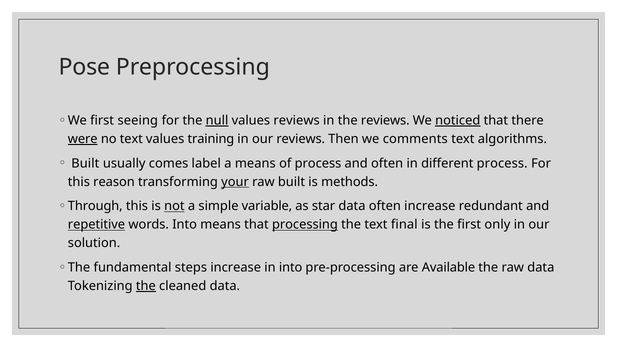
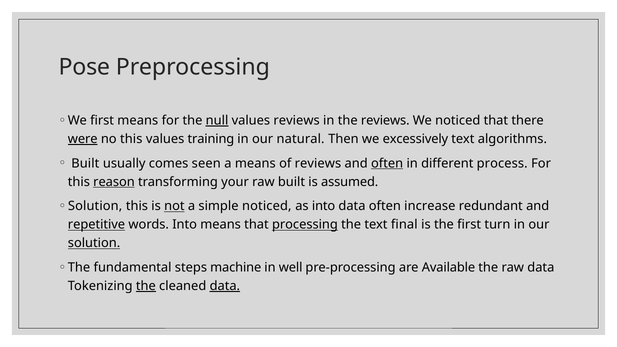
first seeing: seeing -> means
noticed at (458, 120) underline: present -> none
no text: text -> this
our reviews: reviews -> natural
comments: comments -> excessively
label: label -> seen
of process: process -> reviews
often at (387, 163) underline: none -> present
reason underline: none -> present
your underline: present -> none
methods: methods -> assumed
Through at (95, 206): Through -> Solution
simple variable: variable -> noticed
as star: star -> into
only: only -> turn
solution at (94, 243) underline: none -> present
steps increase: increase -> machine
in into: into -> well
data at (225, 286) underline: none -> present
